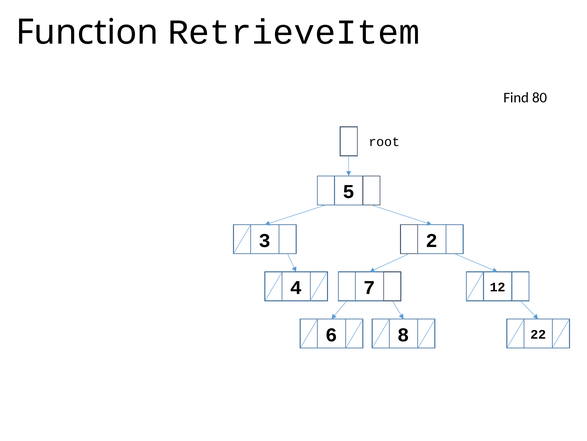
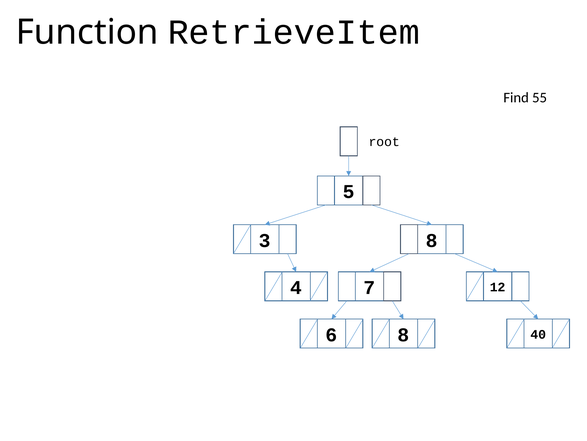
80: 80 -> 55
3 2: 2 -> 8
22: 22 -> 40
